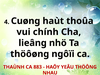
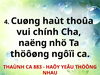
lieâng: lieâng -> naëng
